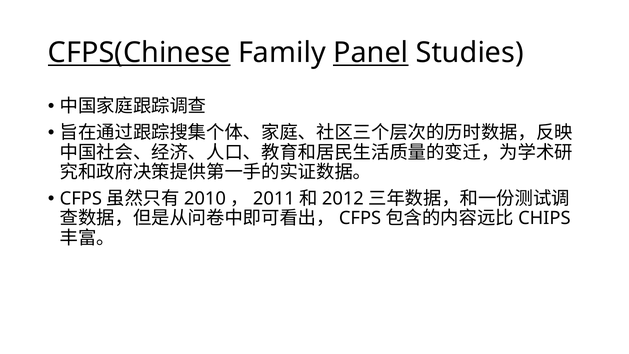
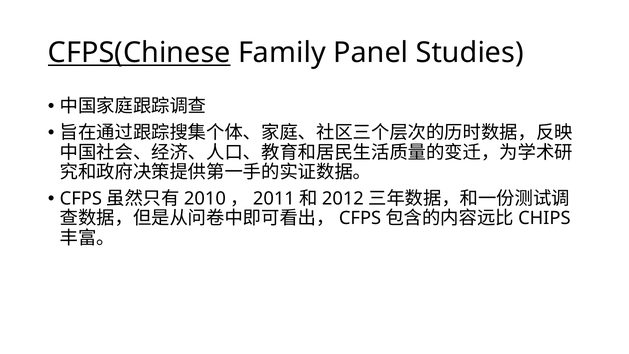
Panel underline: present -> none
